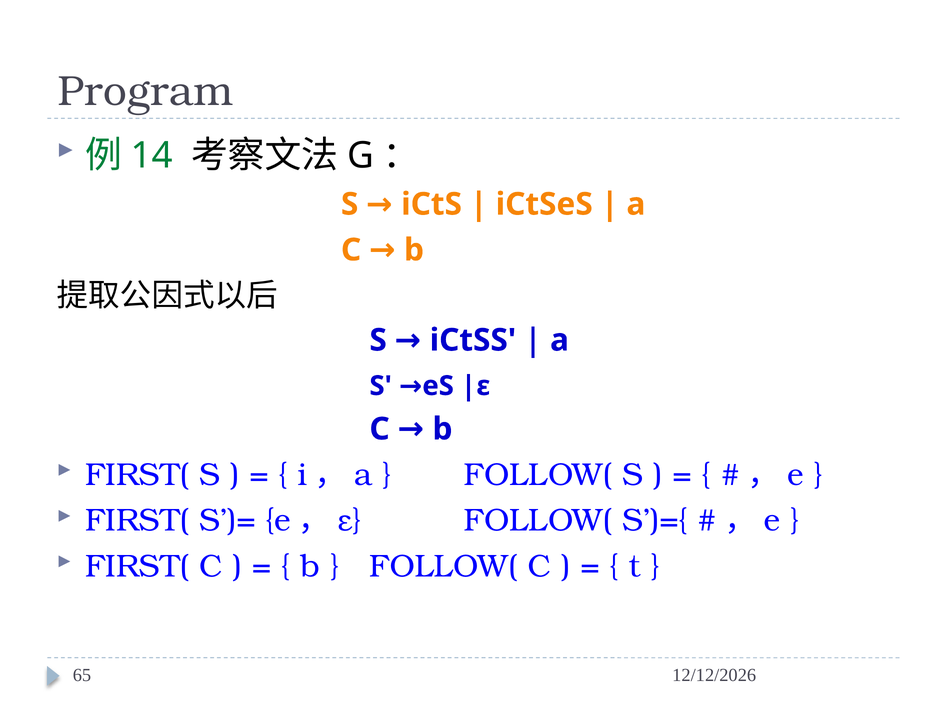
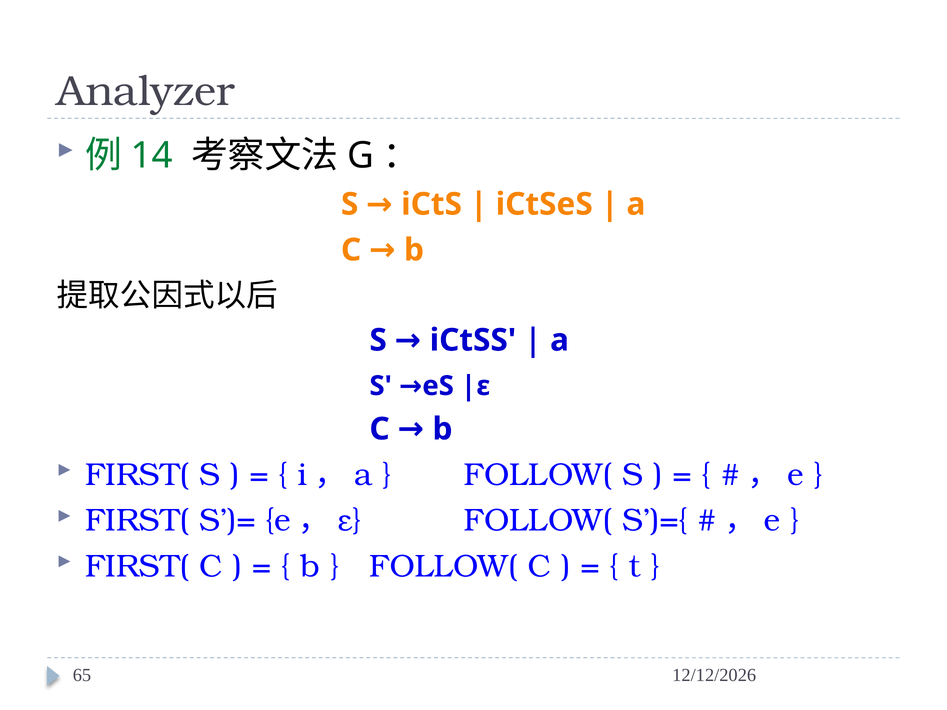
Program: Program -> Analyzer
